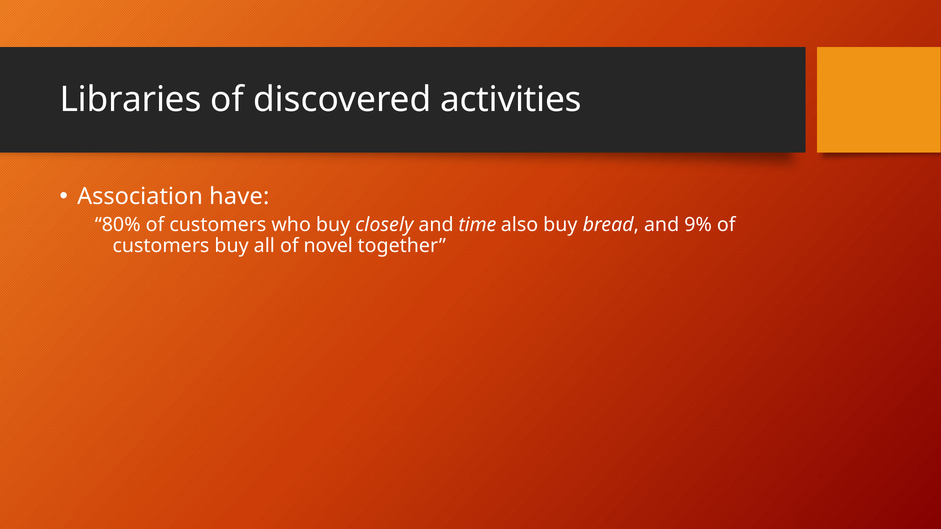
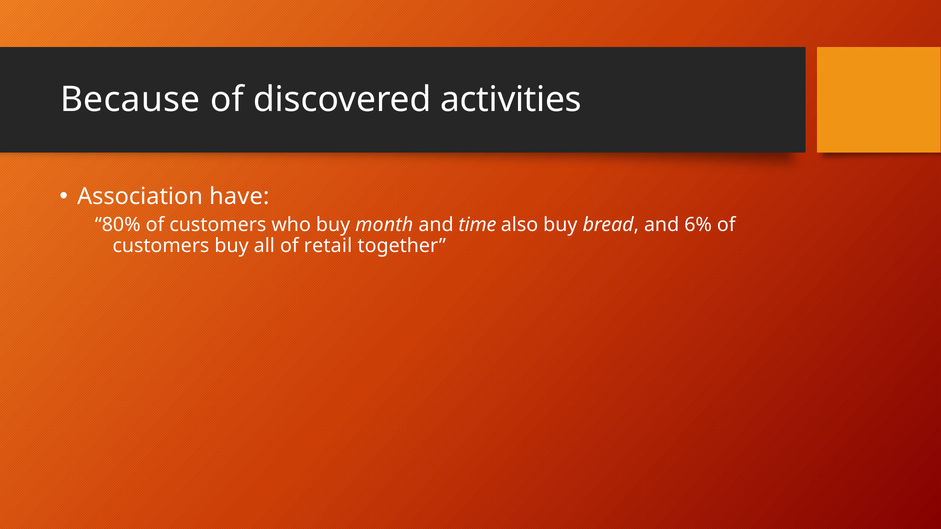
Libraries: Libraries -> Because
closely: closely -> month
9%: 9% -> 6%
novel: novel -> retail
